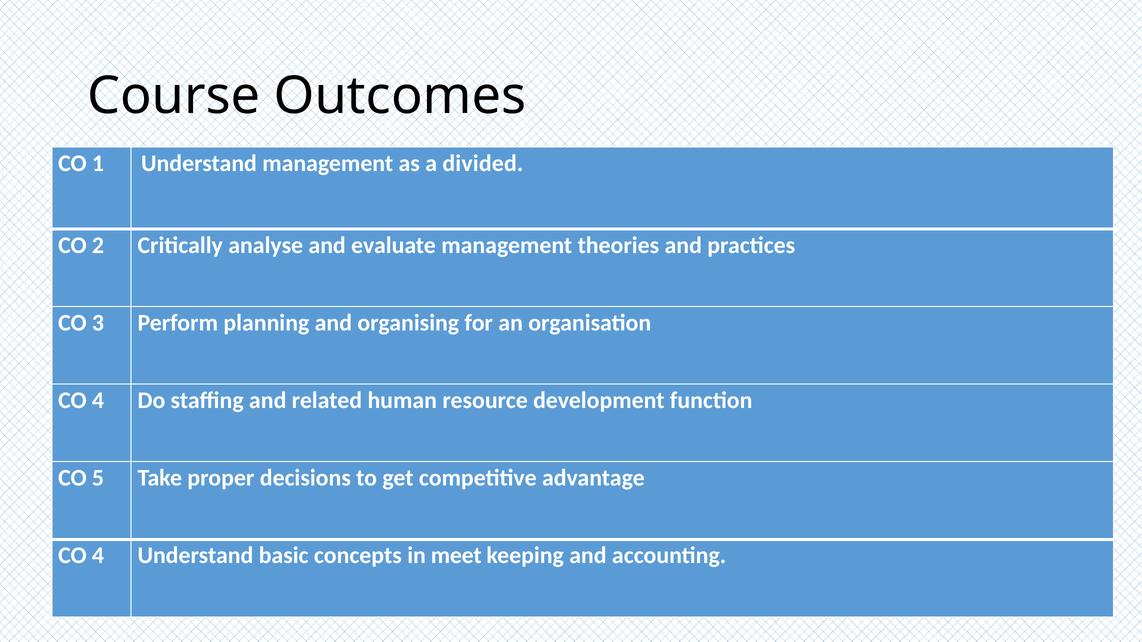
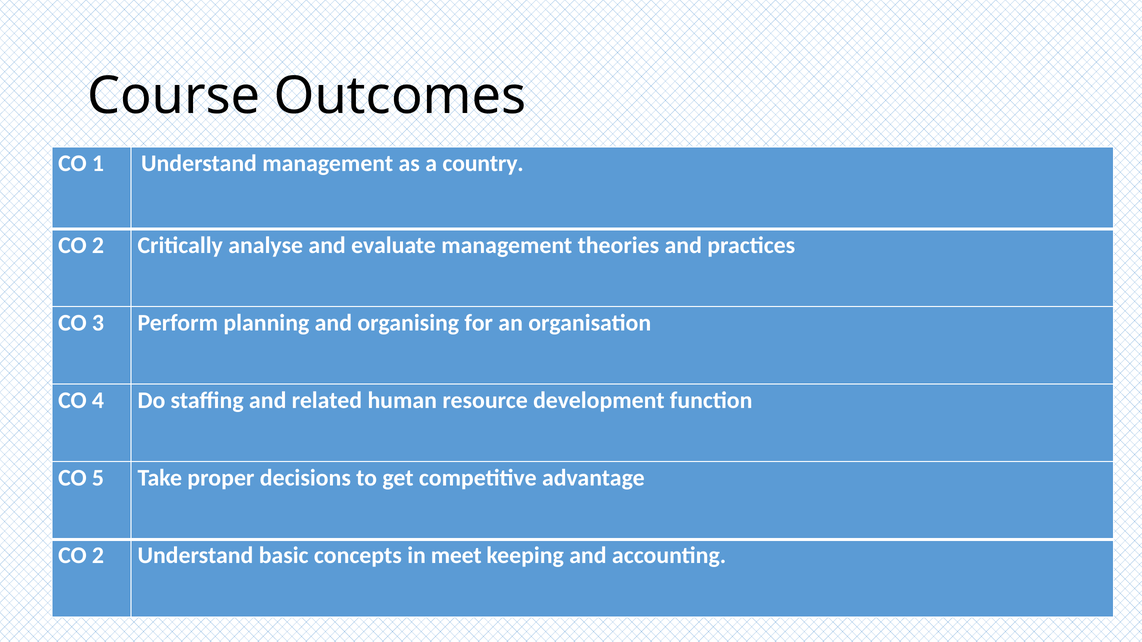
divided: divided -> country
4 at (98, 556): 4 -> 2
